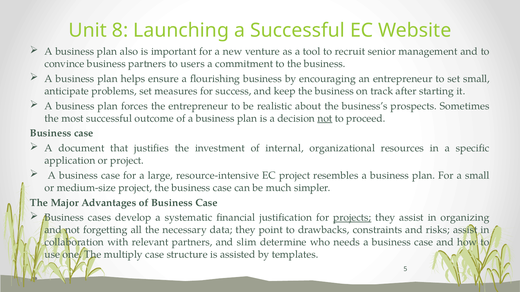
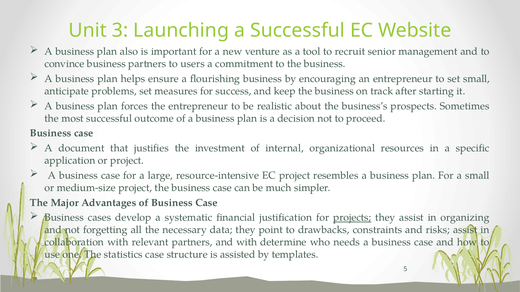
8: 8 -> 3
not at (325, 119) underline: present -> none
and slim: slim -> with
multiply: multiply -> statistics
